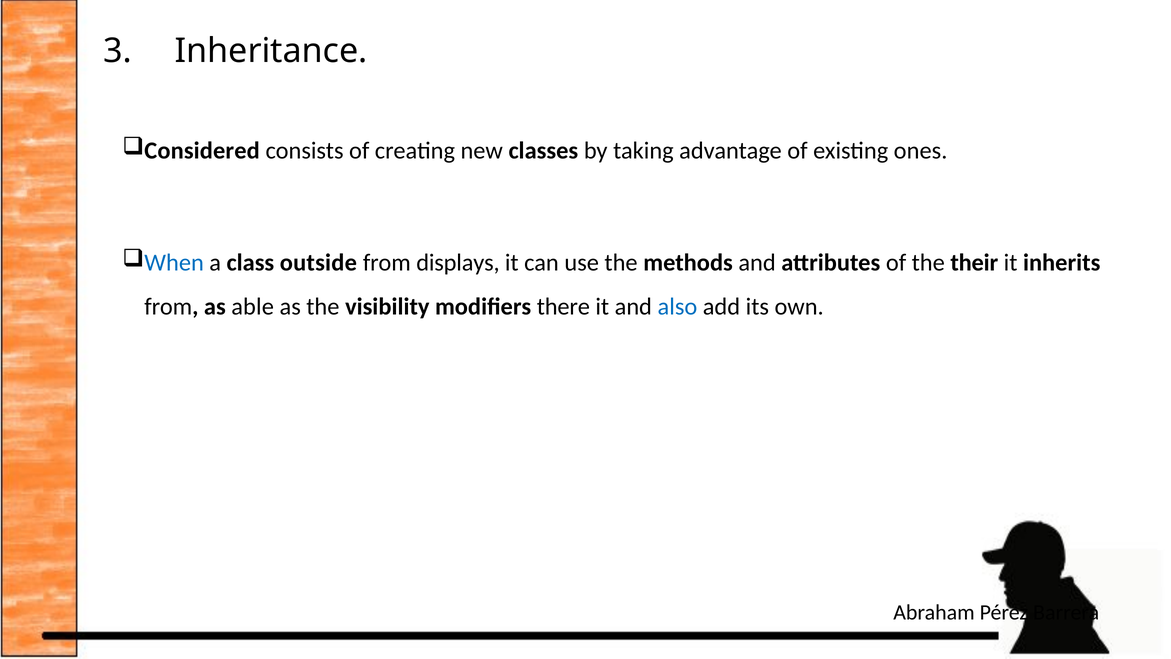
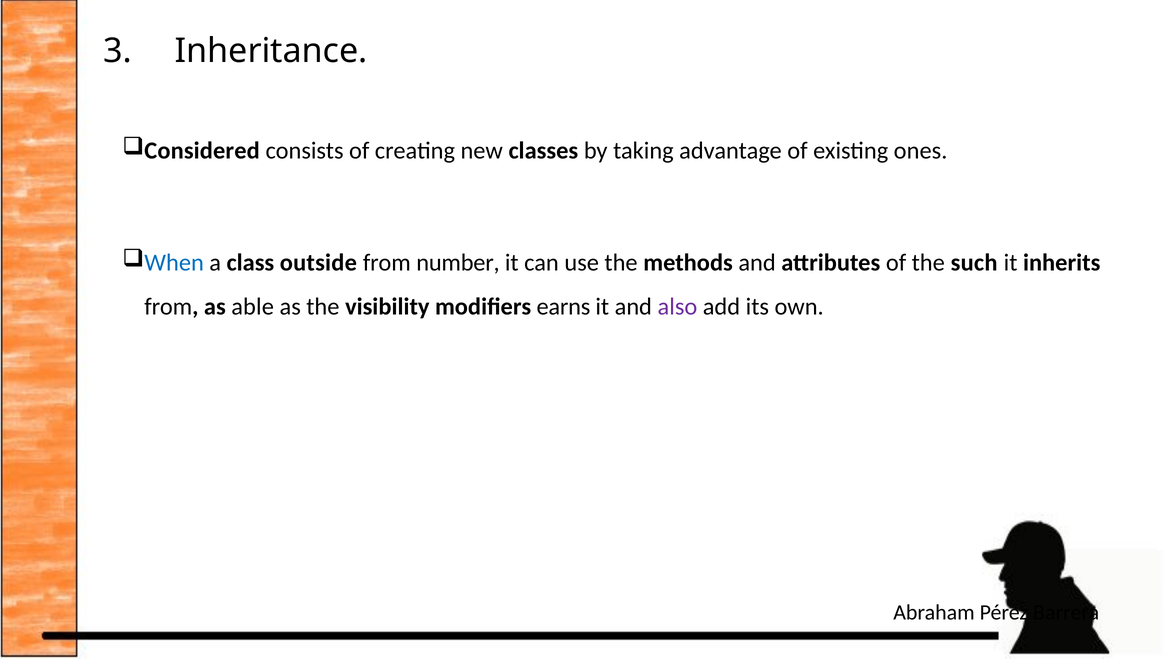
displays: displays -> number
their: their -> such
there: there -> earns
also colour: blue -> purple
